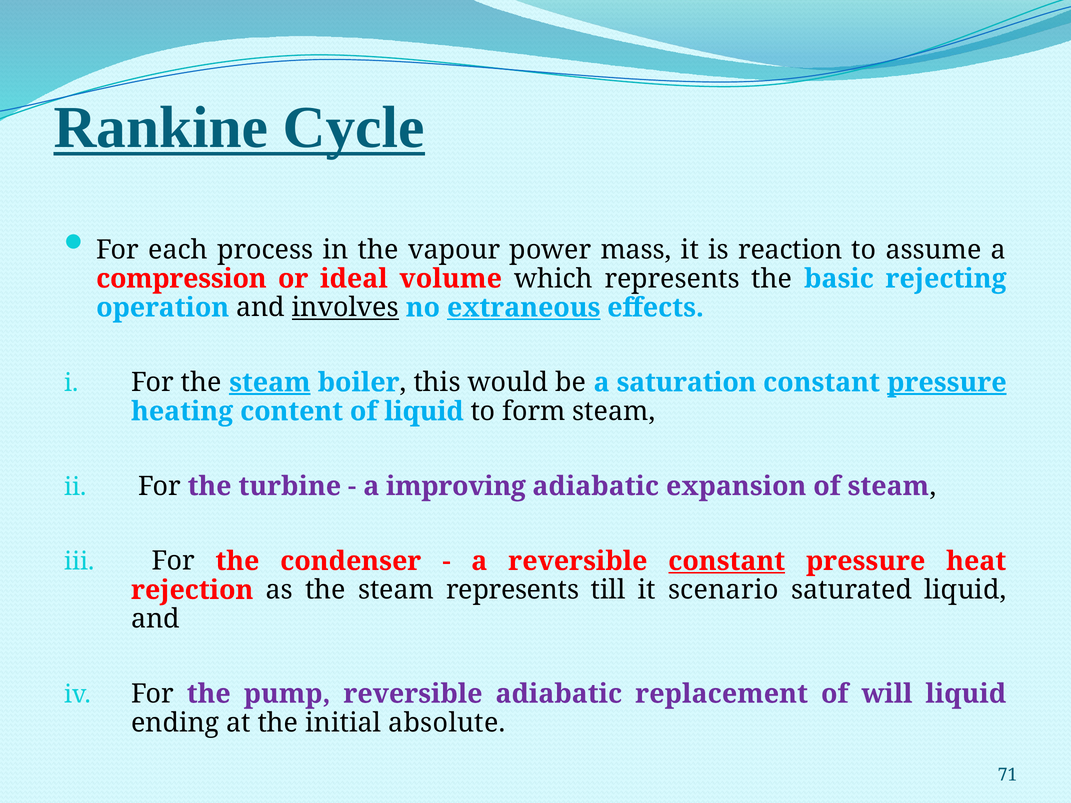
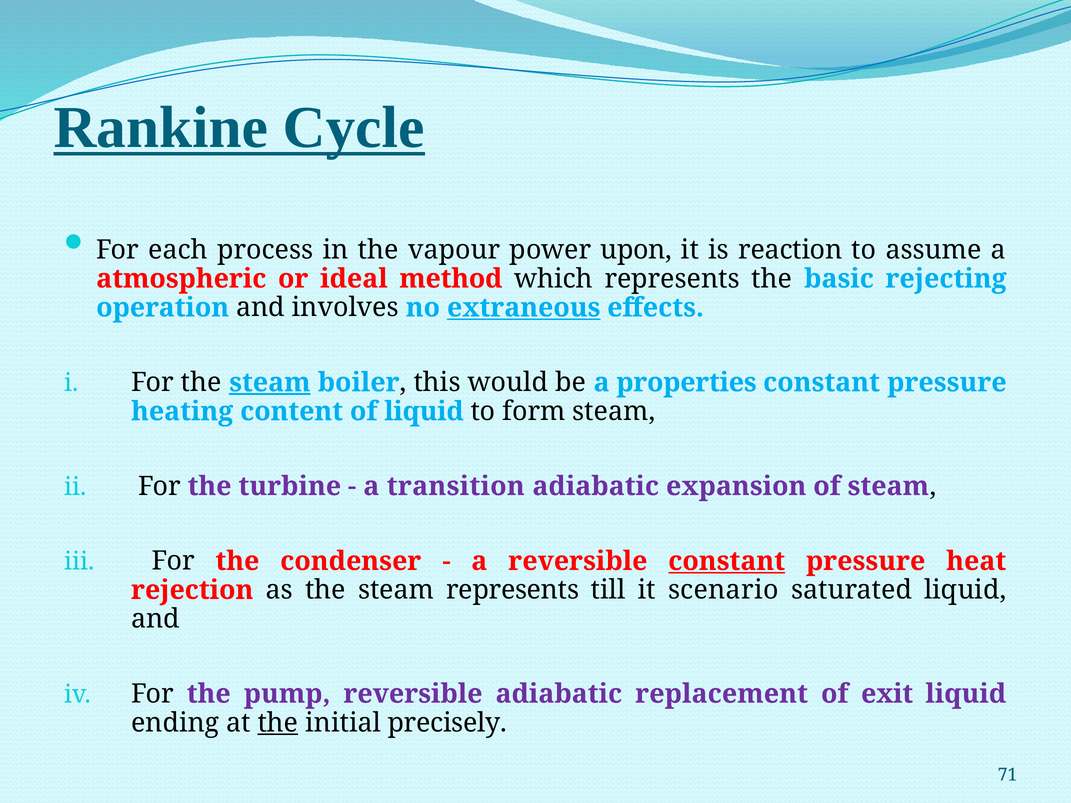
mass: mass -> upon
compression: compression -> atmospheric
volume: volume -> method
involves underline: present -> none
saturation: saturation -> properties
pressure at (947, 383) underline: present -> none
improving: improving -> transition
will: will -> exit
the at (278, 723) underline: none -> present
absolute: absolute -> precisely
